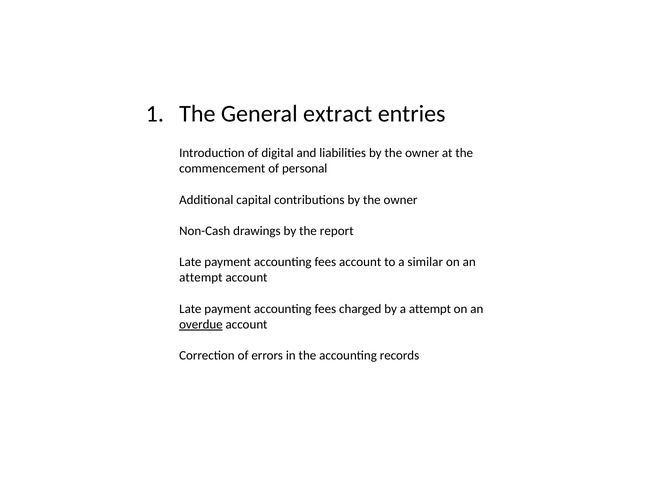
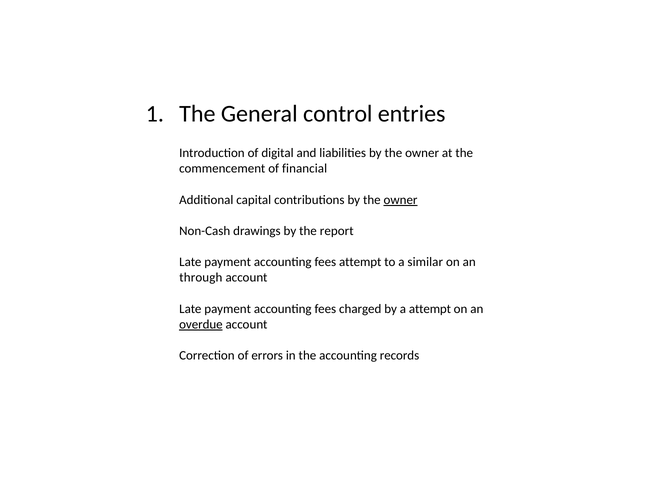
extract: extract -> control
personal: personal -> financial
owner at (401, 200) underline: none -> present
fees account: account -> attempt
attempt at (201, 278): attempt -> through
